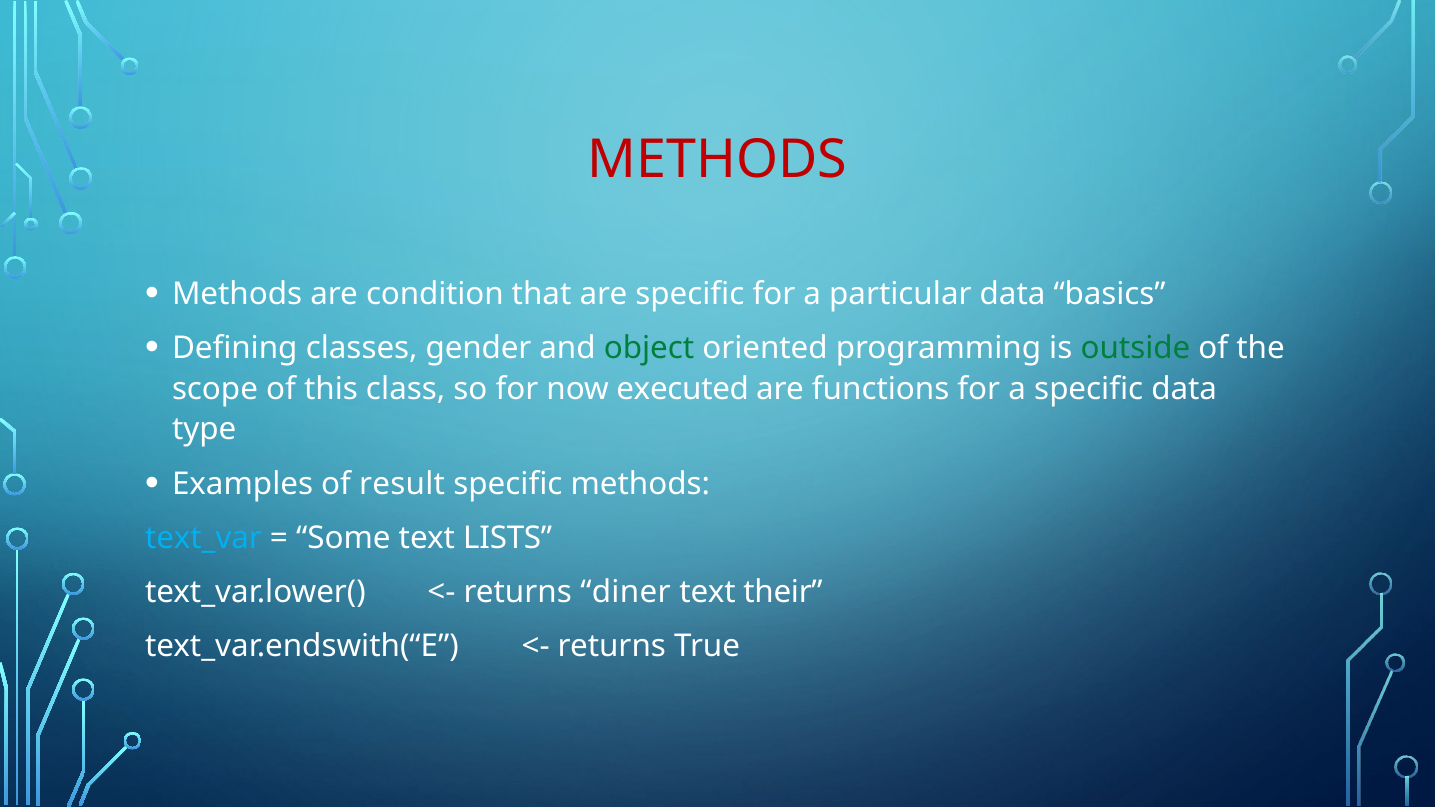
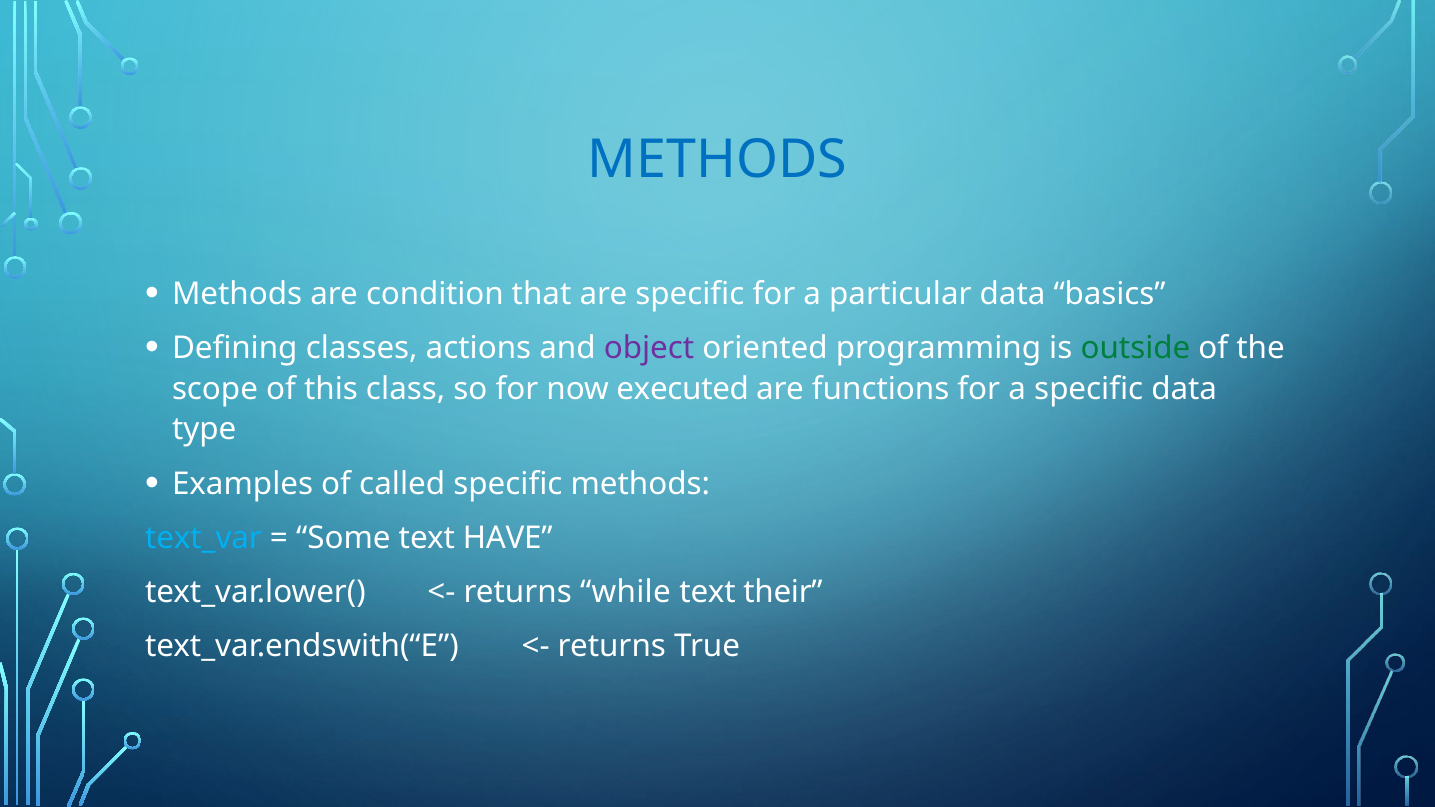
METHODS at (717, 159) colour: red -> blue
gender: gender -> actions
object colour: green -> purple
result: result -> called
LISTS: LISTS -> HAVE
diner: diner -> while
